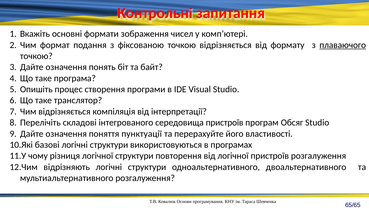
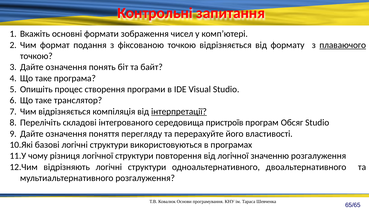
інтерпретації underline: none -> present
пунктуації: пунктуації -> перегляду
логічної пристроїв: пристроїв -> значенню
